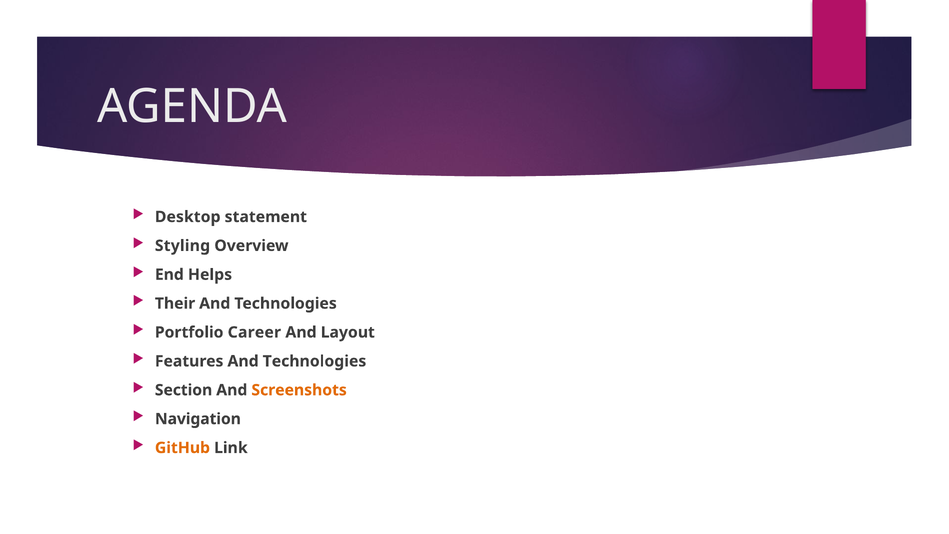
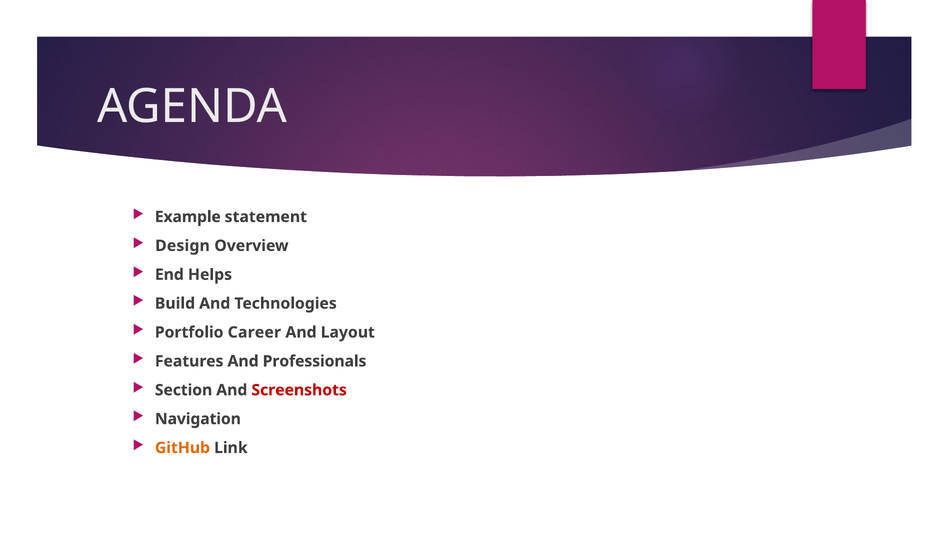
Desktop: Desktop -> Example
Styling: Styling -> Design
Their: Their -> Build
Features And Technologies: Technologies -> Professionals
Screenshots colour: orange -> red
